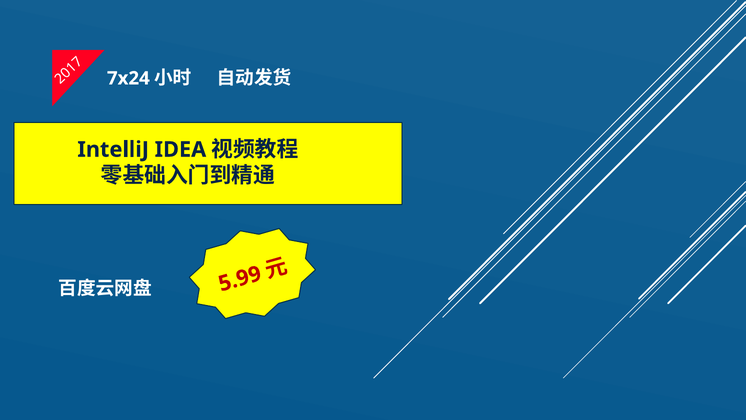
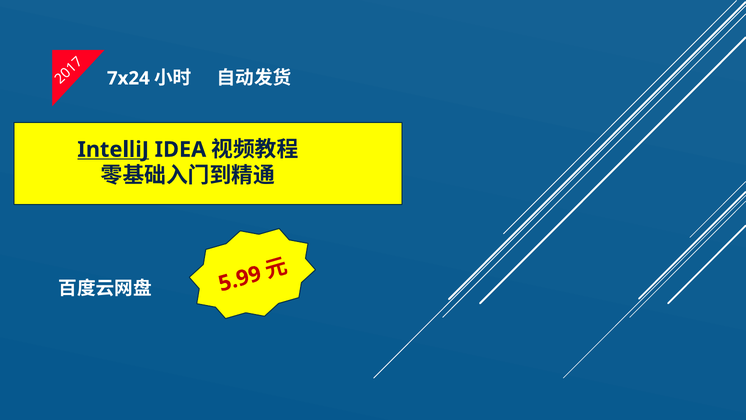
IntelliJ underline: none -> present
